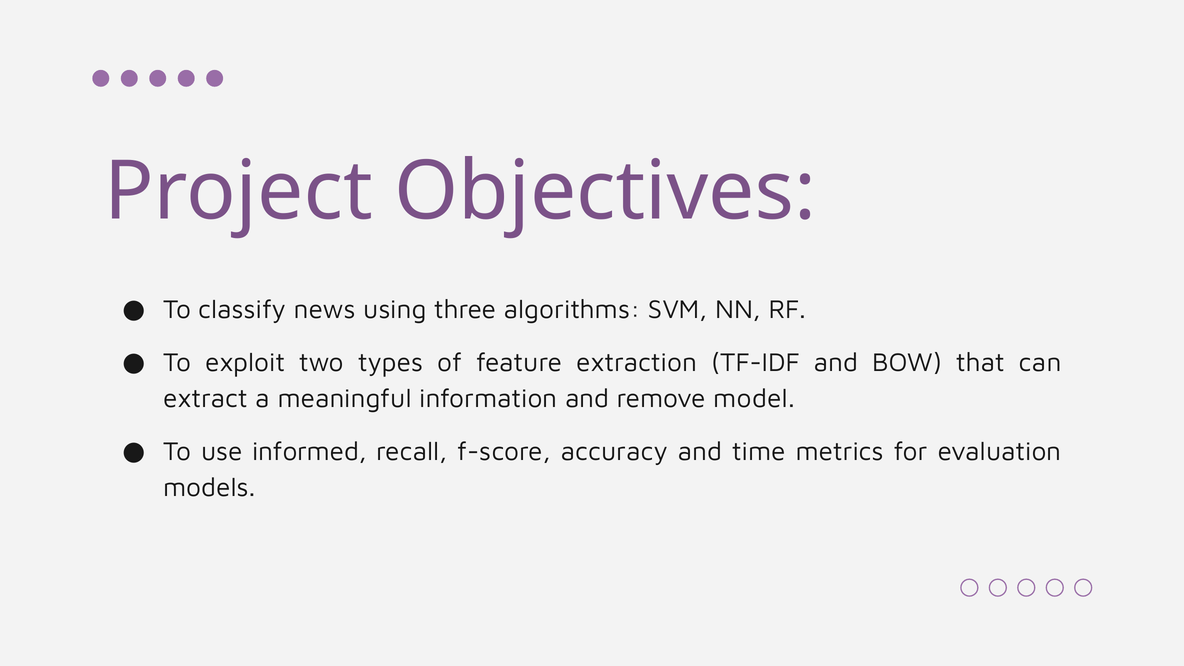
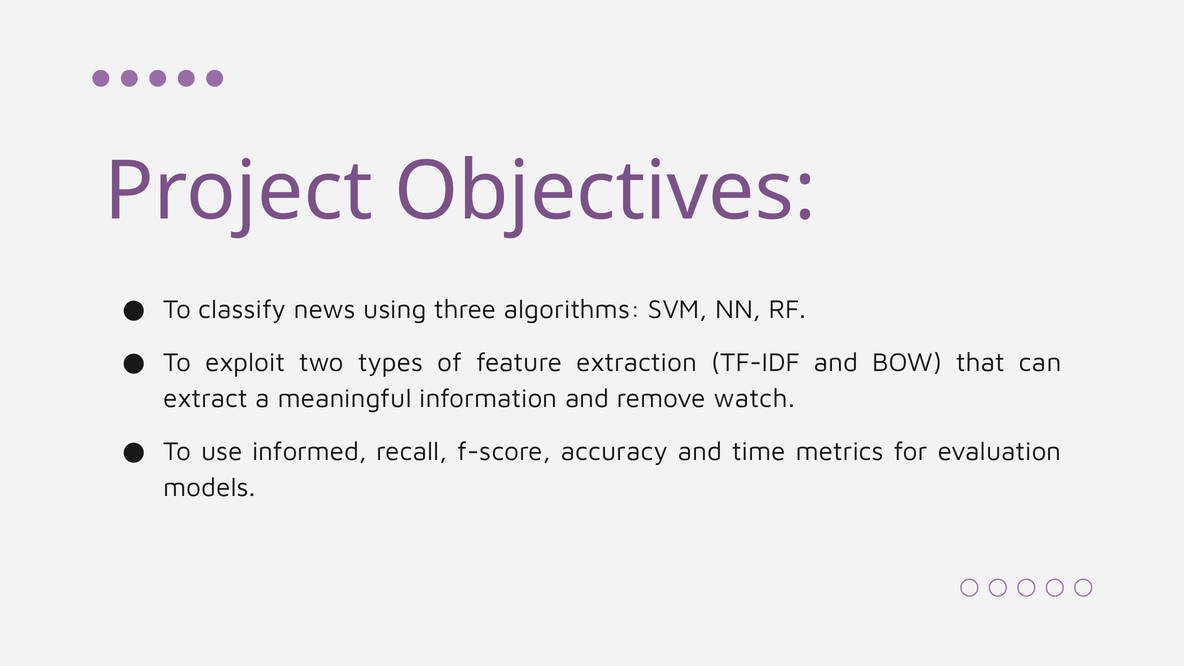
model: model -> watch
